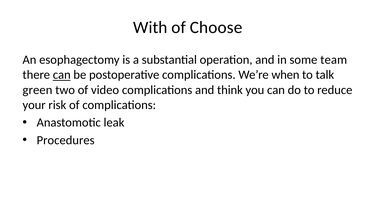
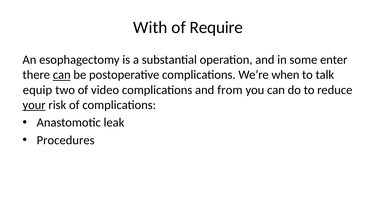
Choose: Choose -> Require
team: team -> enter
green: green -> equip
think: think -> from
your underline: none -> present
